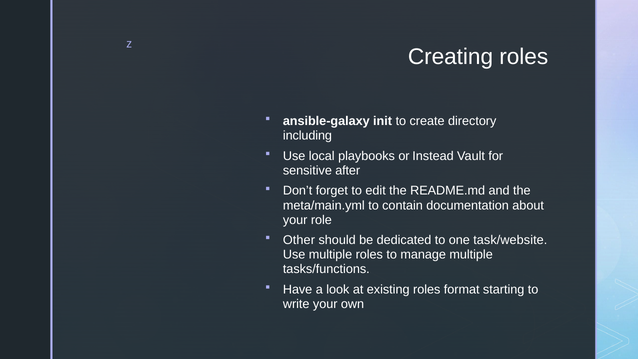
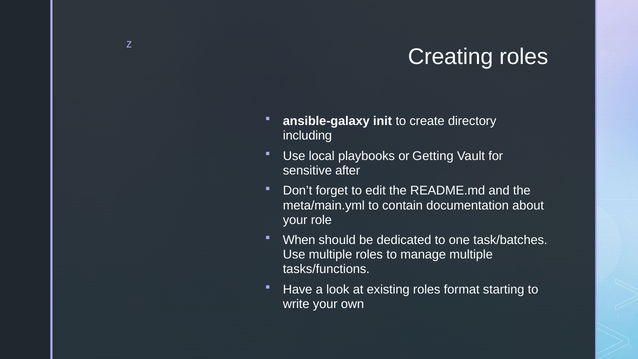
Instead: Instead -> Getting
Other: Other -> When
task/website: task/website -> task/batches
